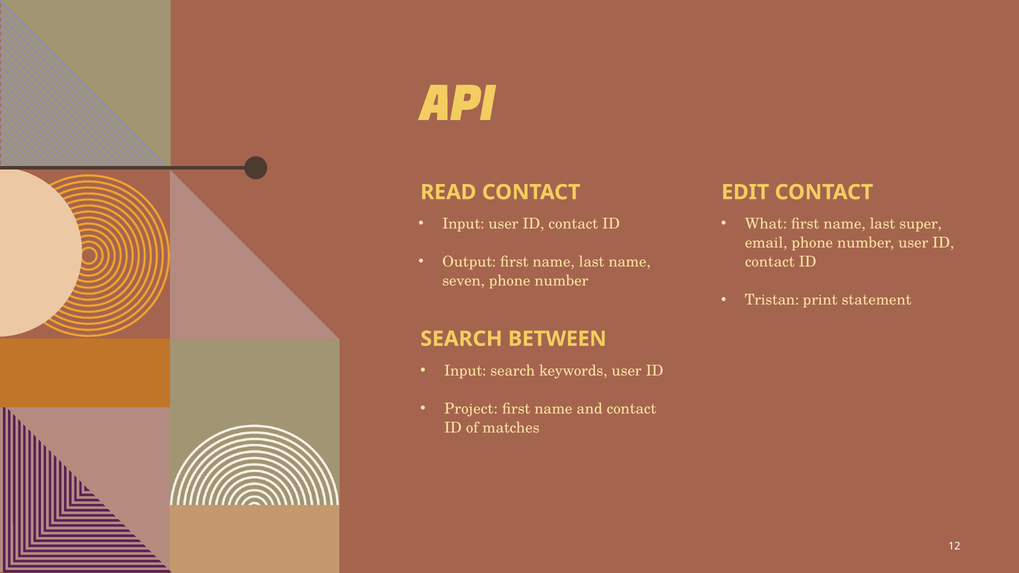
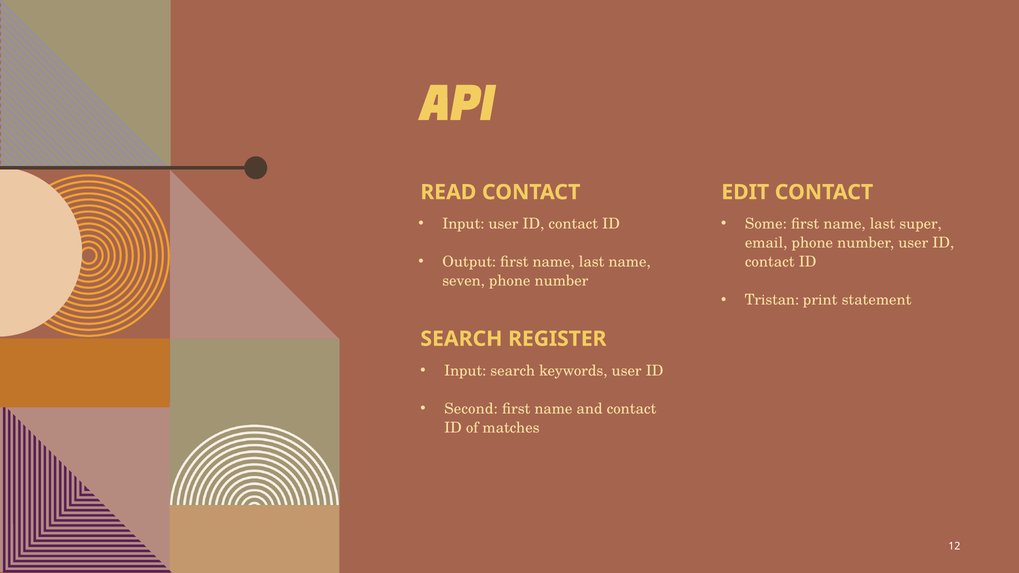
What: What -> Some
BETWEEN: BETWEEN -> REGISTER
Project: Project -> Second
